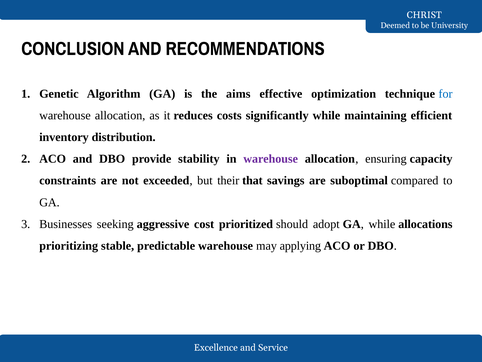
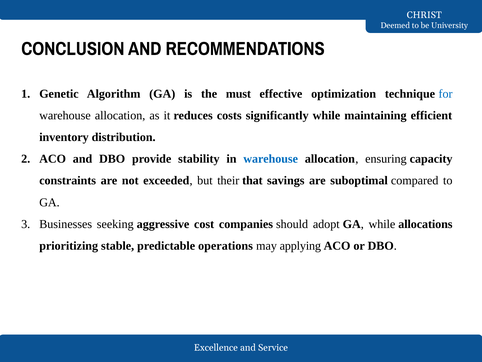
aims: aims -> must
warehouse at (271, 159) colour: purple -> blue
prioritized: prioritized -> companies
predictable warehouse: warehouse -> operations
